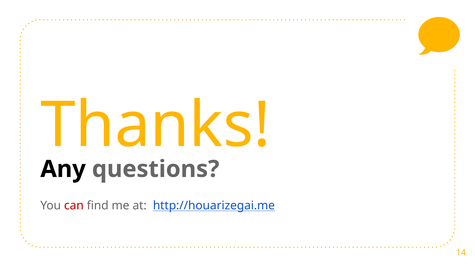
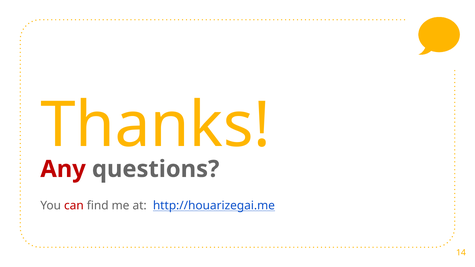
Any colour: black -> red
